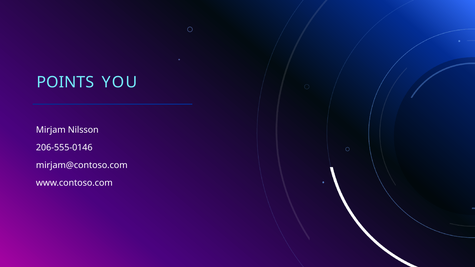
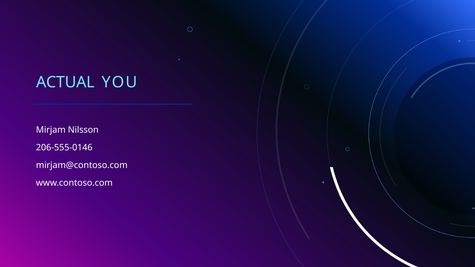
POINTS: POINTS -> ACTUAL
